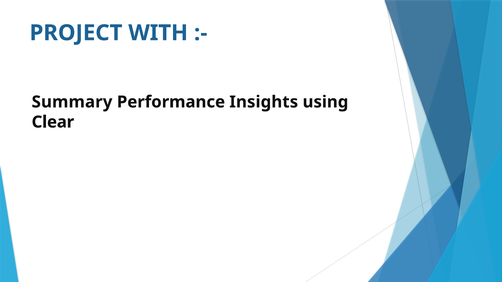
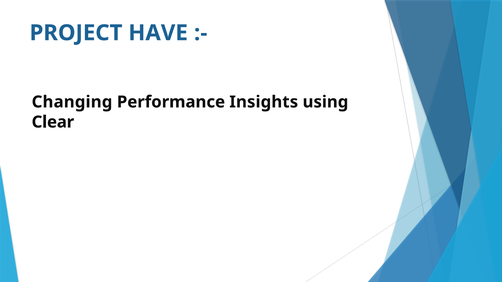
WITH: WITH -> HAVE
Summary: Summary -> Changing
